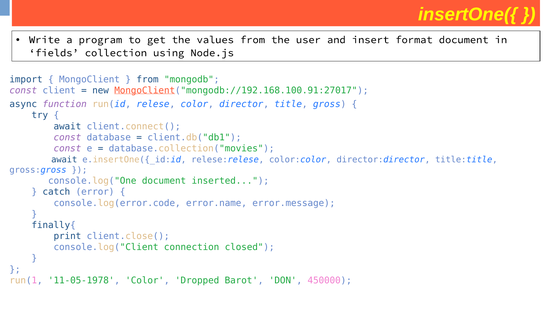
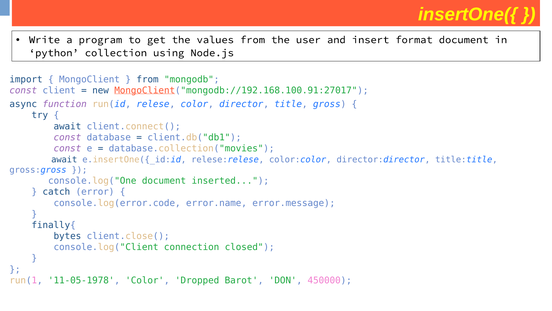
fields: fields -> python
print: print -> bytes
